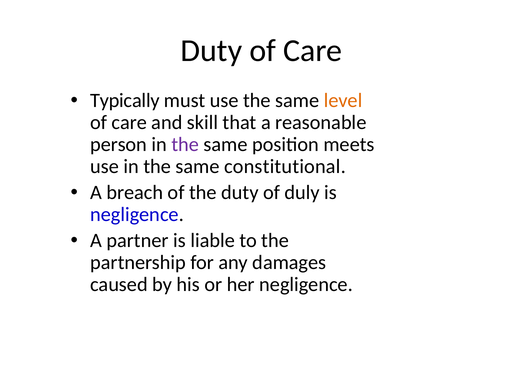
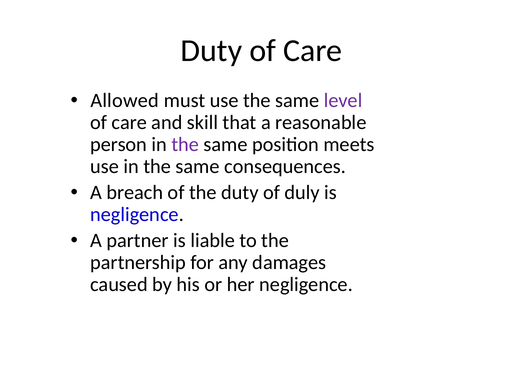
Typically: Typically -> Allowed
level colour: orange -> purple
constitutional: constitutional -> consequences
